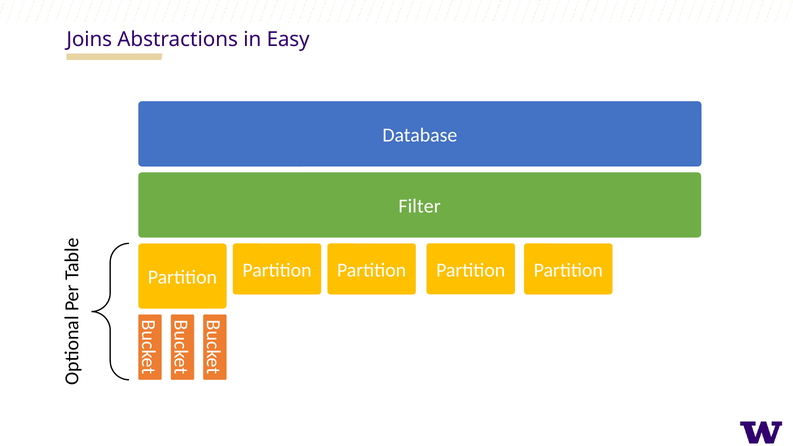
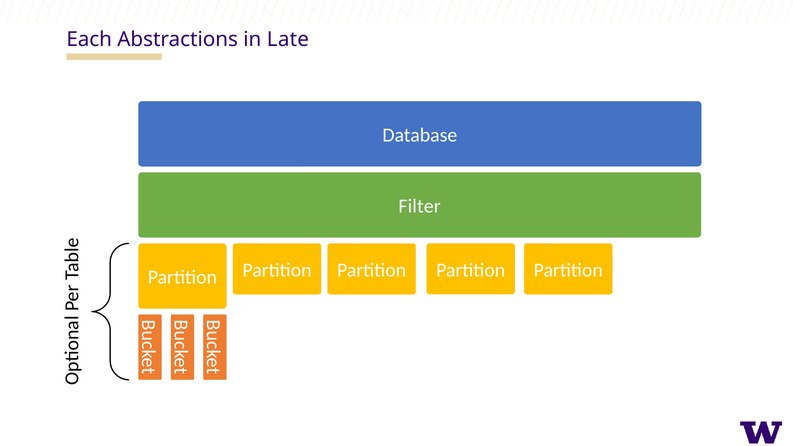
Joins: Joins -> Each
Easy: Easy -> Late
